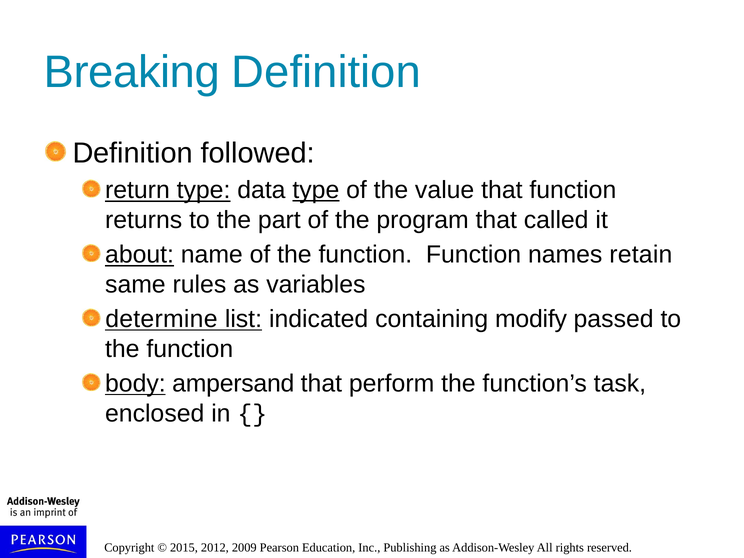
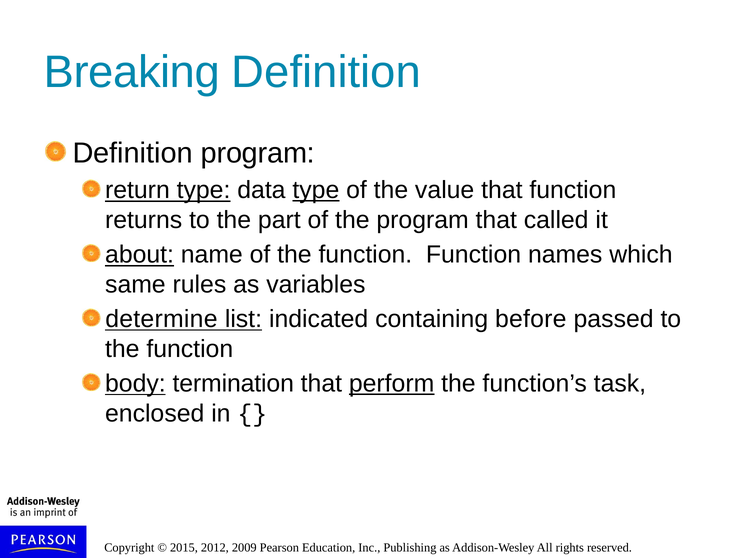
Definition followed: followed -> program
retain: retain -> which
modify: modify -> before
ampersand: ampersand -> termination
perform underline: none -> present
